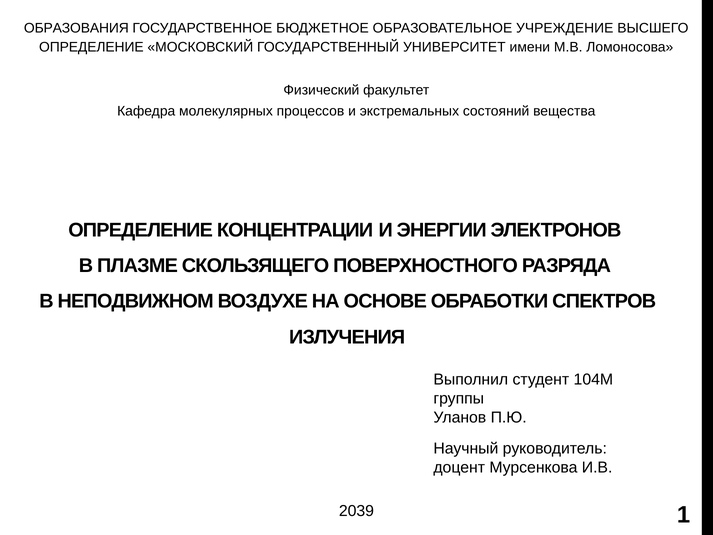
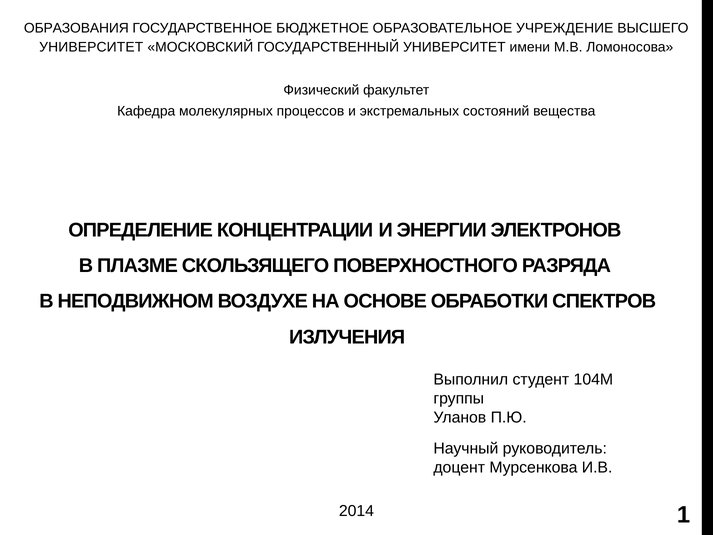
ОПРЕДЕЛЕНИЕ at (91, 47): ОПРЕДЕЛЕНИЕ -> УНИВЕРСИТЕТ
2039: 2039 -> 2014
